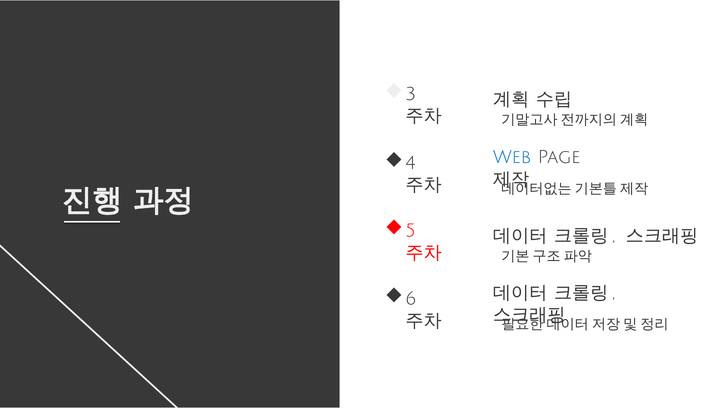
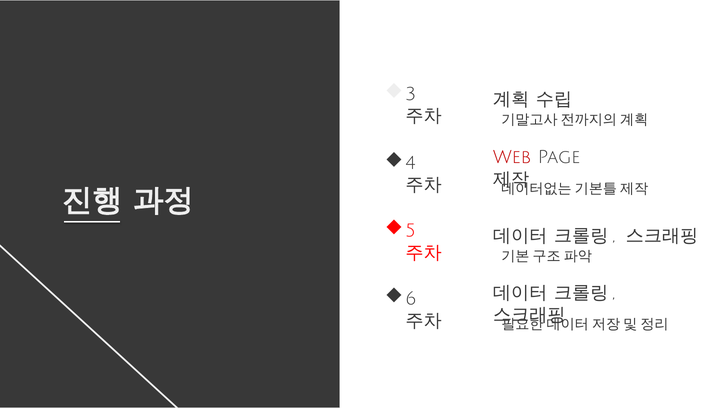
Web colour: blue -> red
